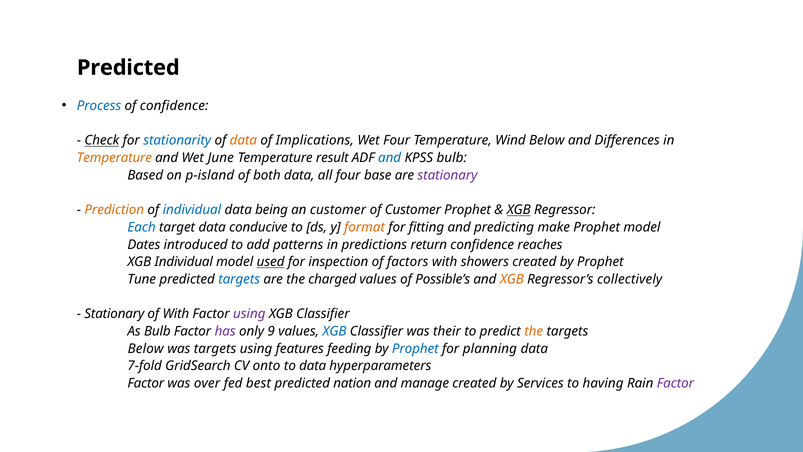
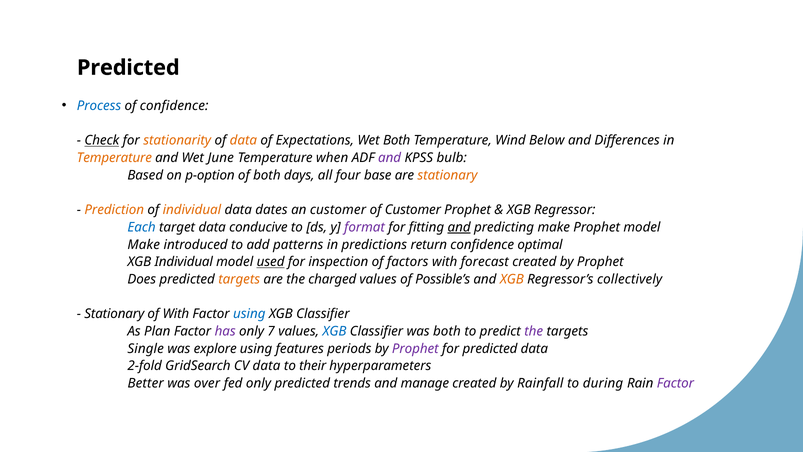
stationarity colour: blue -> orange
Implications: Implications -> Expectations
Wet Four: Four -> Both
result: result -> when
and at (390, 158) colour: blue -> purple
p-island: p-island -> p-option
both data: data -> days
stationary at (447, 175) colour: purple -> orange
individual at (192, 210) colour: blue -> orange
being: being -> dates
XGB at (519, 210) underline: present -> none
format colour: orange -> purple
and at (459, 227) underline: none -> present
Dates at (144, 244): Dates -> Make
reaches: reaches -> optimal
showers: showers -> forecast
Tune: Tune -> Does
targets at (239, 279) colour: blue -> orange
using at (249, 314) colour: purple -> blue
As Bulb: Bulb -> Plan
9: 9 -> 7
was their: their -> both
the at (534, 331) colour: orange -> purple
Below at (146, 348): Below -> Single
was targets: targets -> explore
feeding: feeding -> periods
Prophet at (415, 348) colour: blue -> purple
for planning: planning -> predicted
7-fold: 7-fold -> 2-fold
CV onto: onto -> data
to data: data -> their
Factor at (146, 383): Factor -> Better
fed best: best -> only
nation: nation -> trends
Services: Services -> Rainfall
having: having -> during
